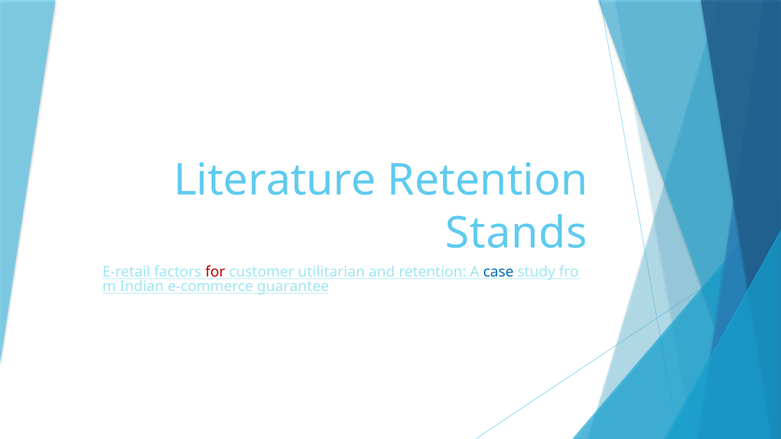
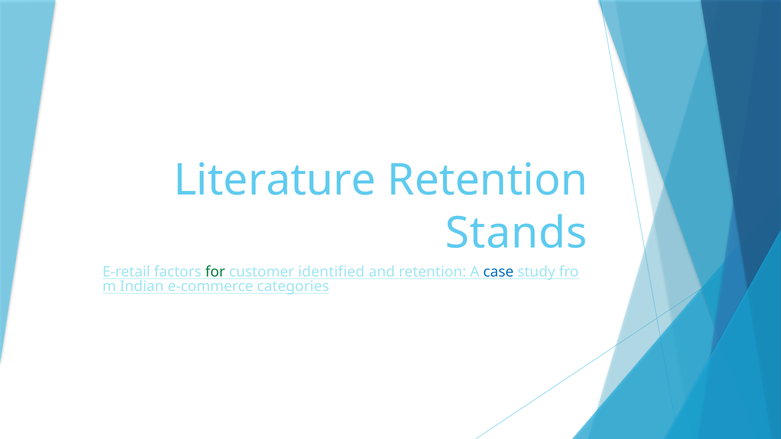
for colour: red -> green
utilitarian: utilitarian -> identified
guarantee: guarantee -> categories
